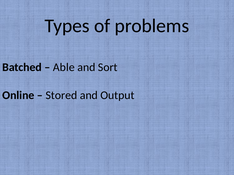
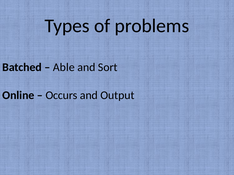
Stored: Stored -> Occurs
